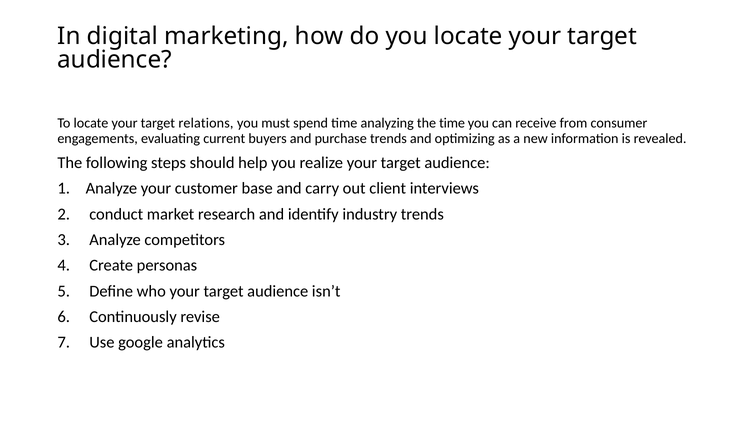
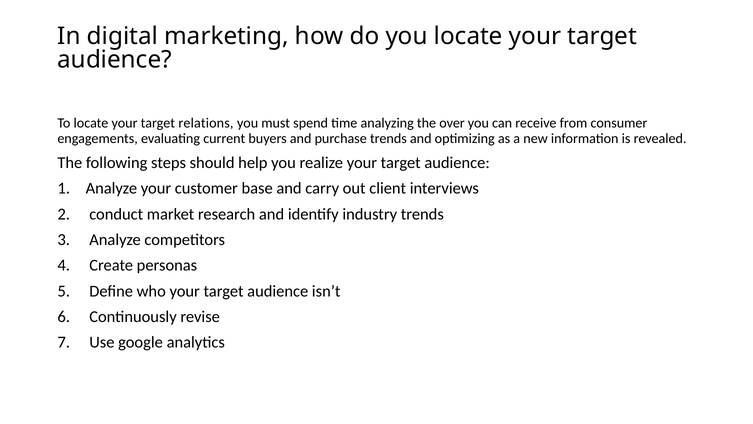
the time: time -> over
